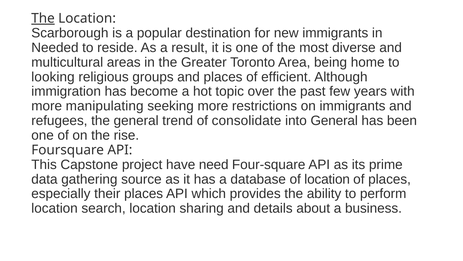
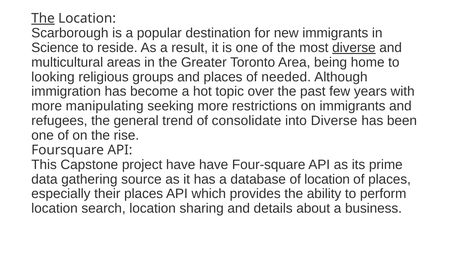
Needed: Needed -> Science
diverse at (354, 48) underline: none -> present
efficient: efficient -> needed
into General: General -> Diverse
have need: need -> have
